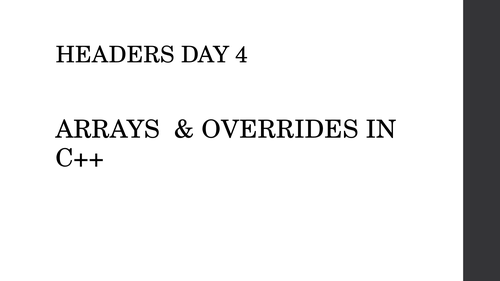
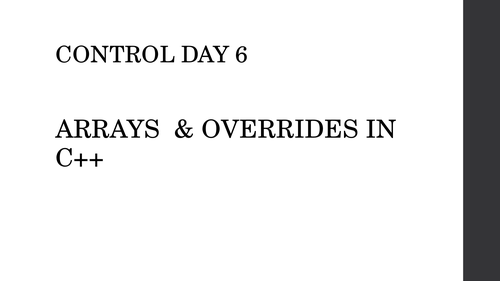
HEADERS: HEADERS -> CONTROL
4: 4 -> 6
